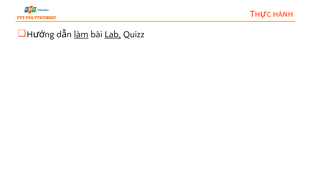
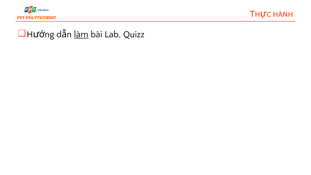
Lab underline: present -> none
